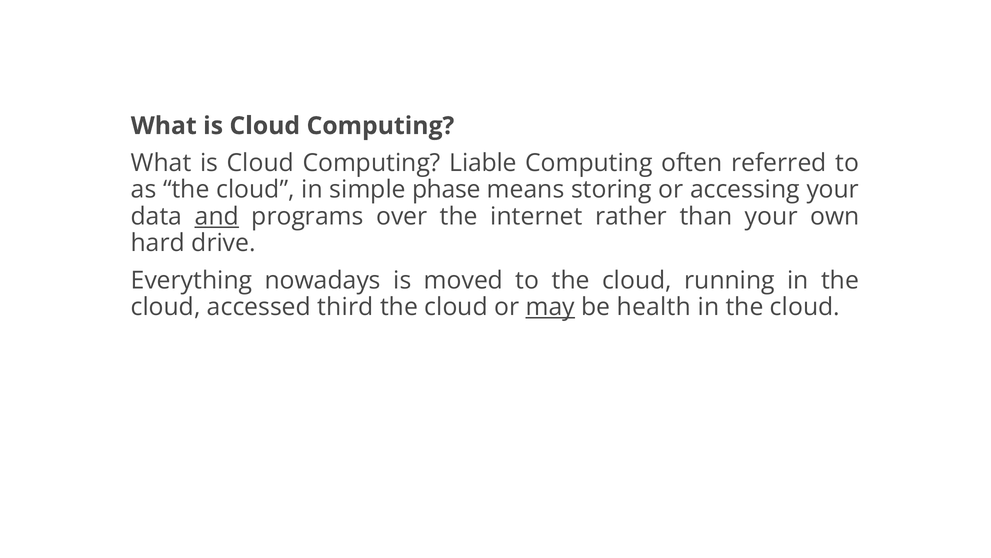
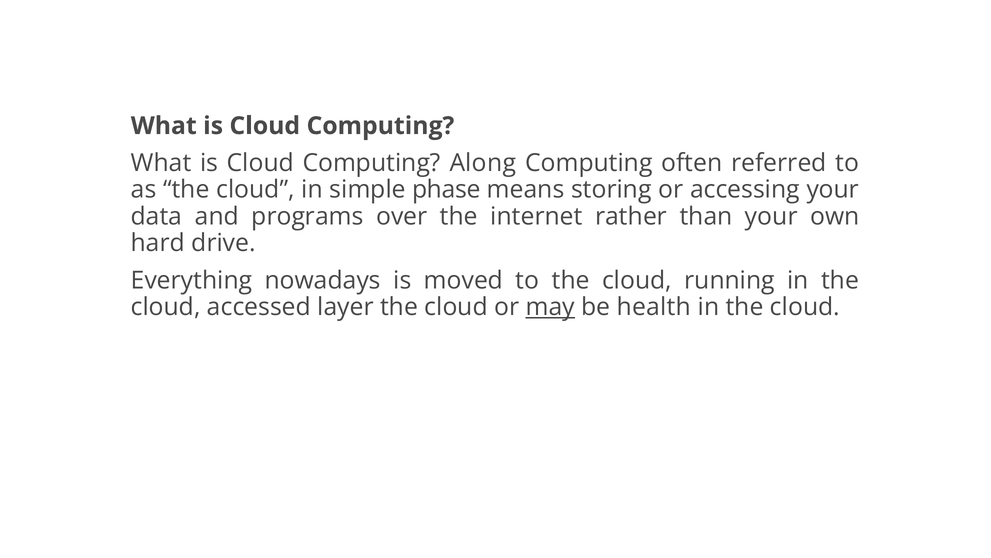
Liable: Liable -> Along
and underline: present -> none
third: third -> layer
